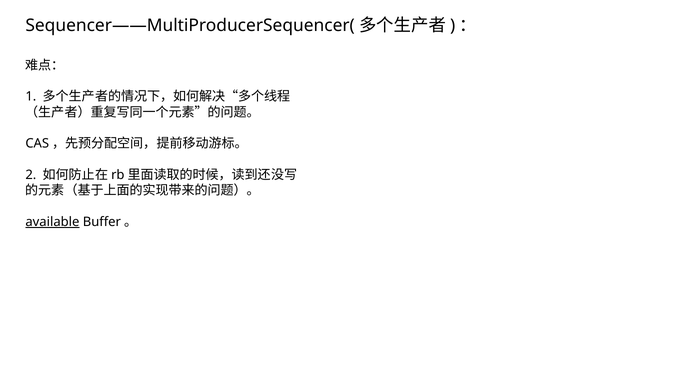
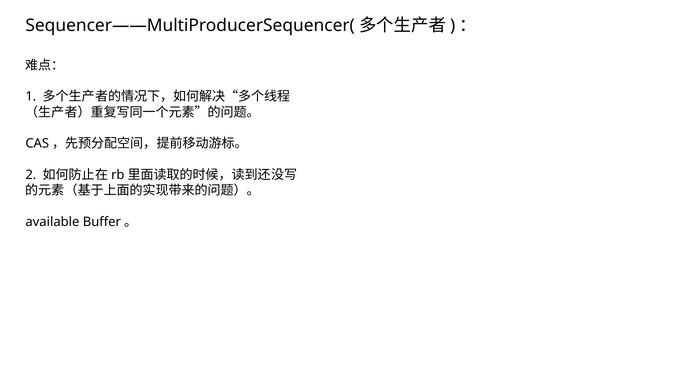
available underline: present -> none
